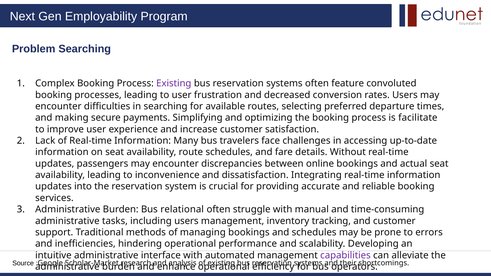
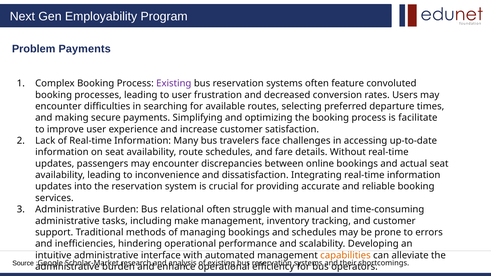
Problem Searching: Searching -> Payments
including users: users -> make
capabilities colour: purple -> orange
